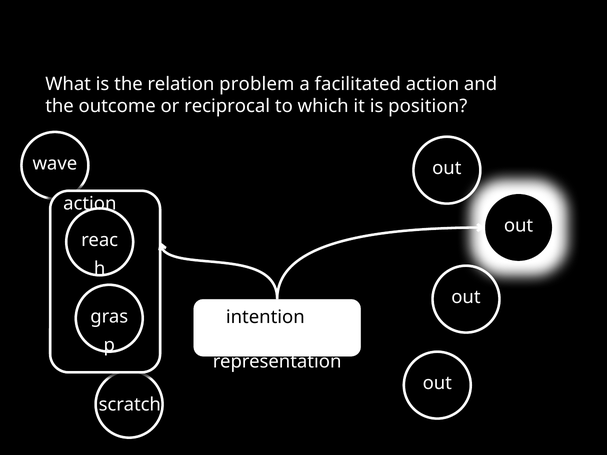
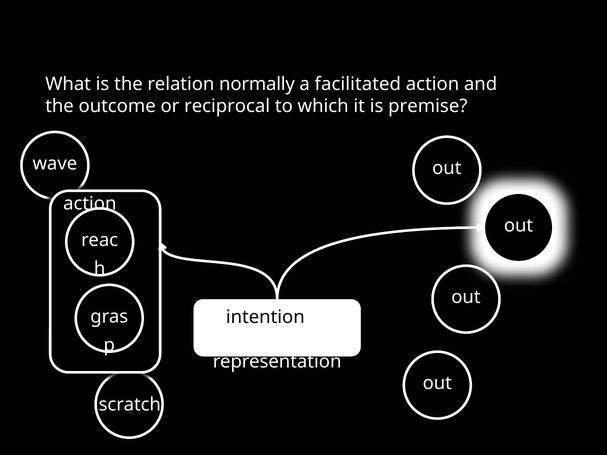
problem: problem -> normally
position: position -> premise
